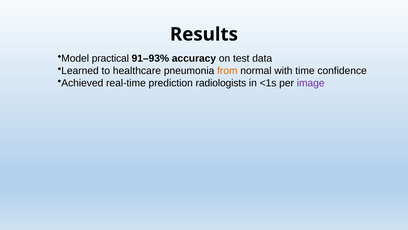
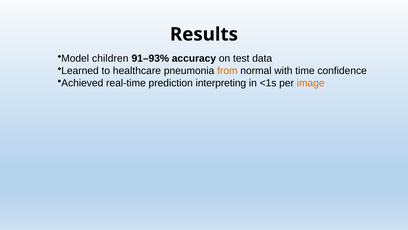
practical: practical -> children
radiologists: radiologists -> interpreting
image colour: purple -> orange
